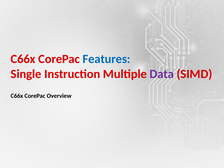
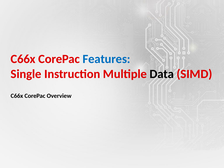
Data colour: purple -> black
